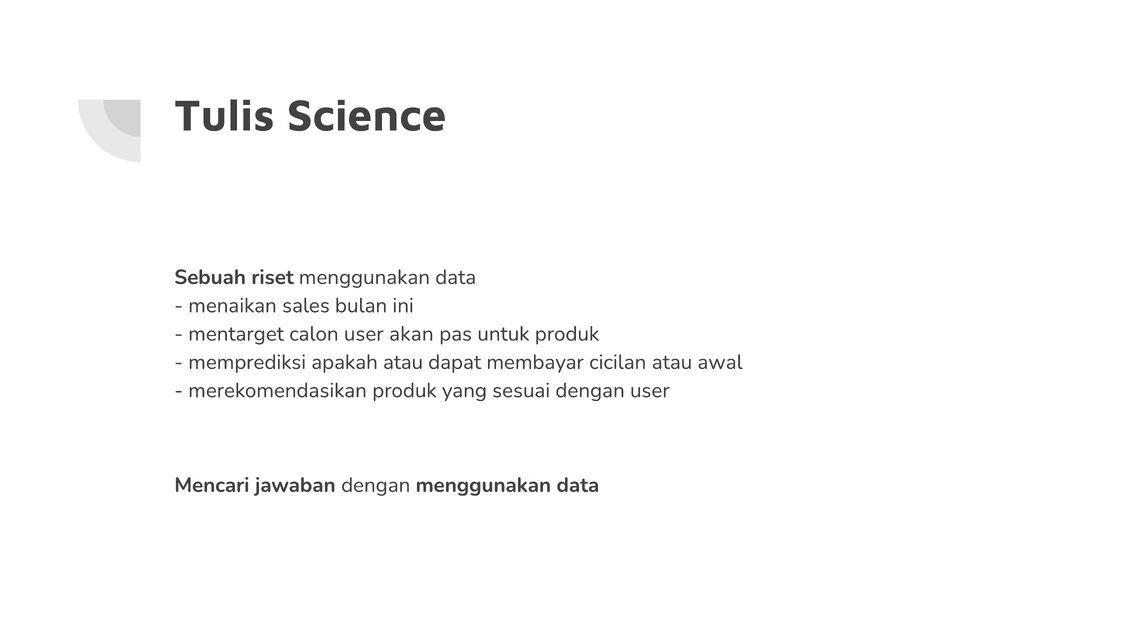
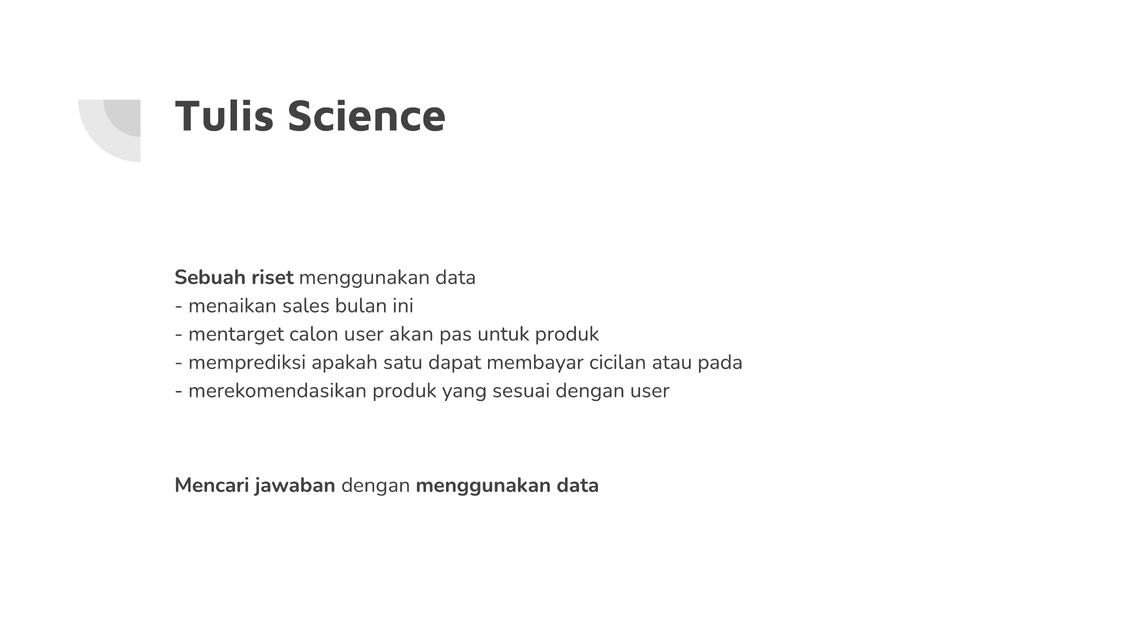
apakah atau: atau -> satu
awal: awal -> pada
